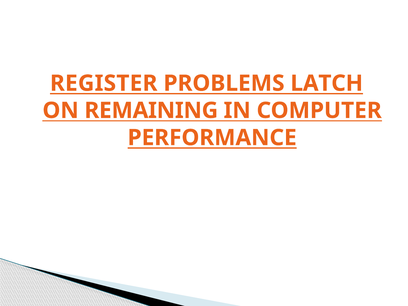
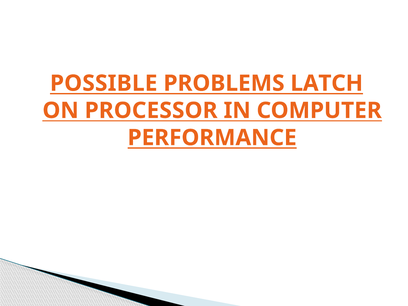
REGISTER: REGISTER -> POSSIBLE
REMAINING: REMAINING -> PROCESSOR
